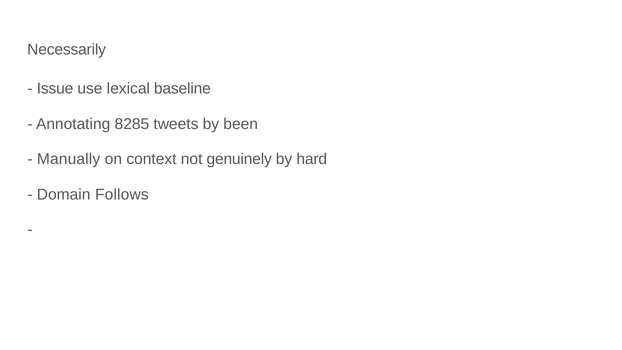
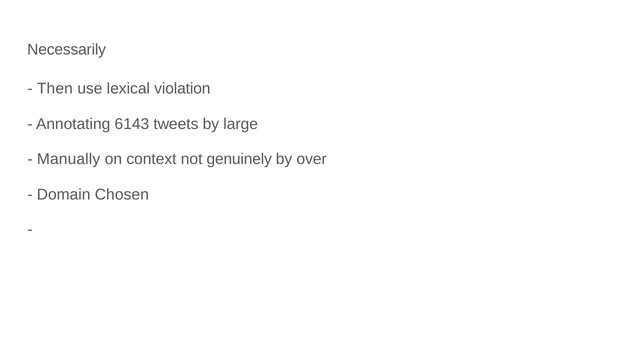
Issue: Issue -> Then
baseline: baseline -> violation
8285: 8285 -> 6143
been: been -> large
hard: hard -> over
Follows: Follows -> Chosen
